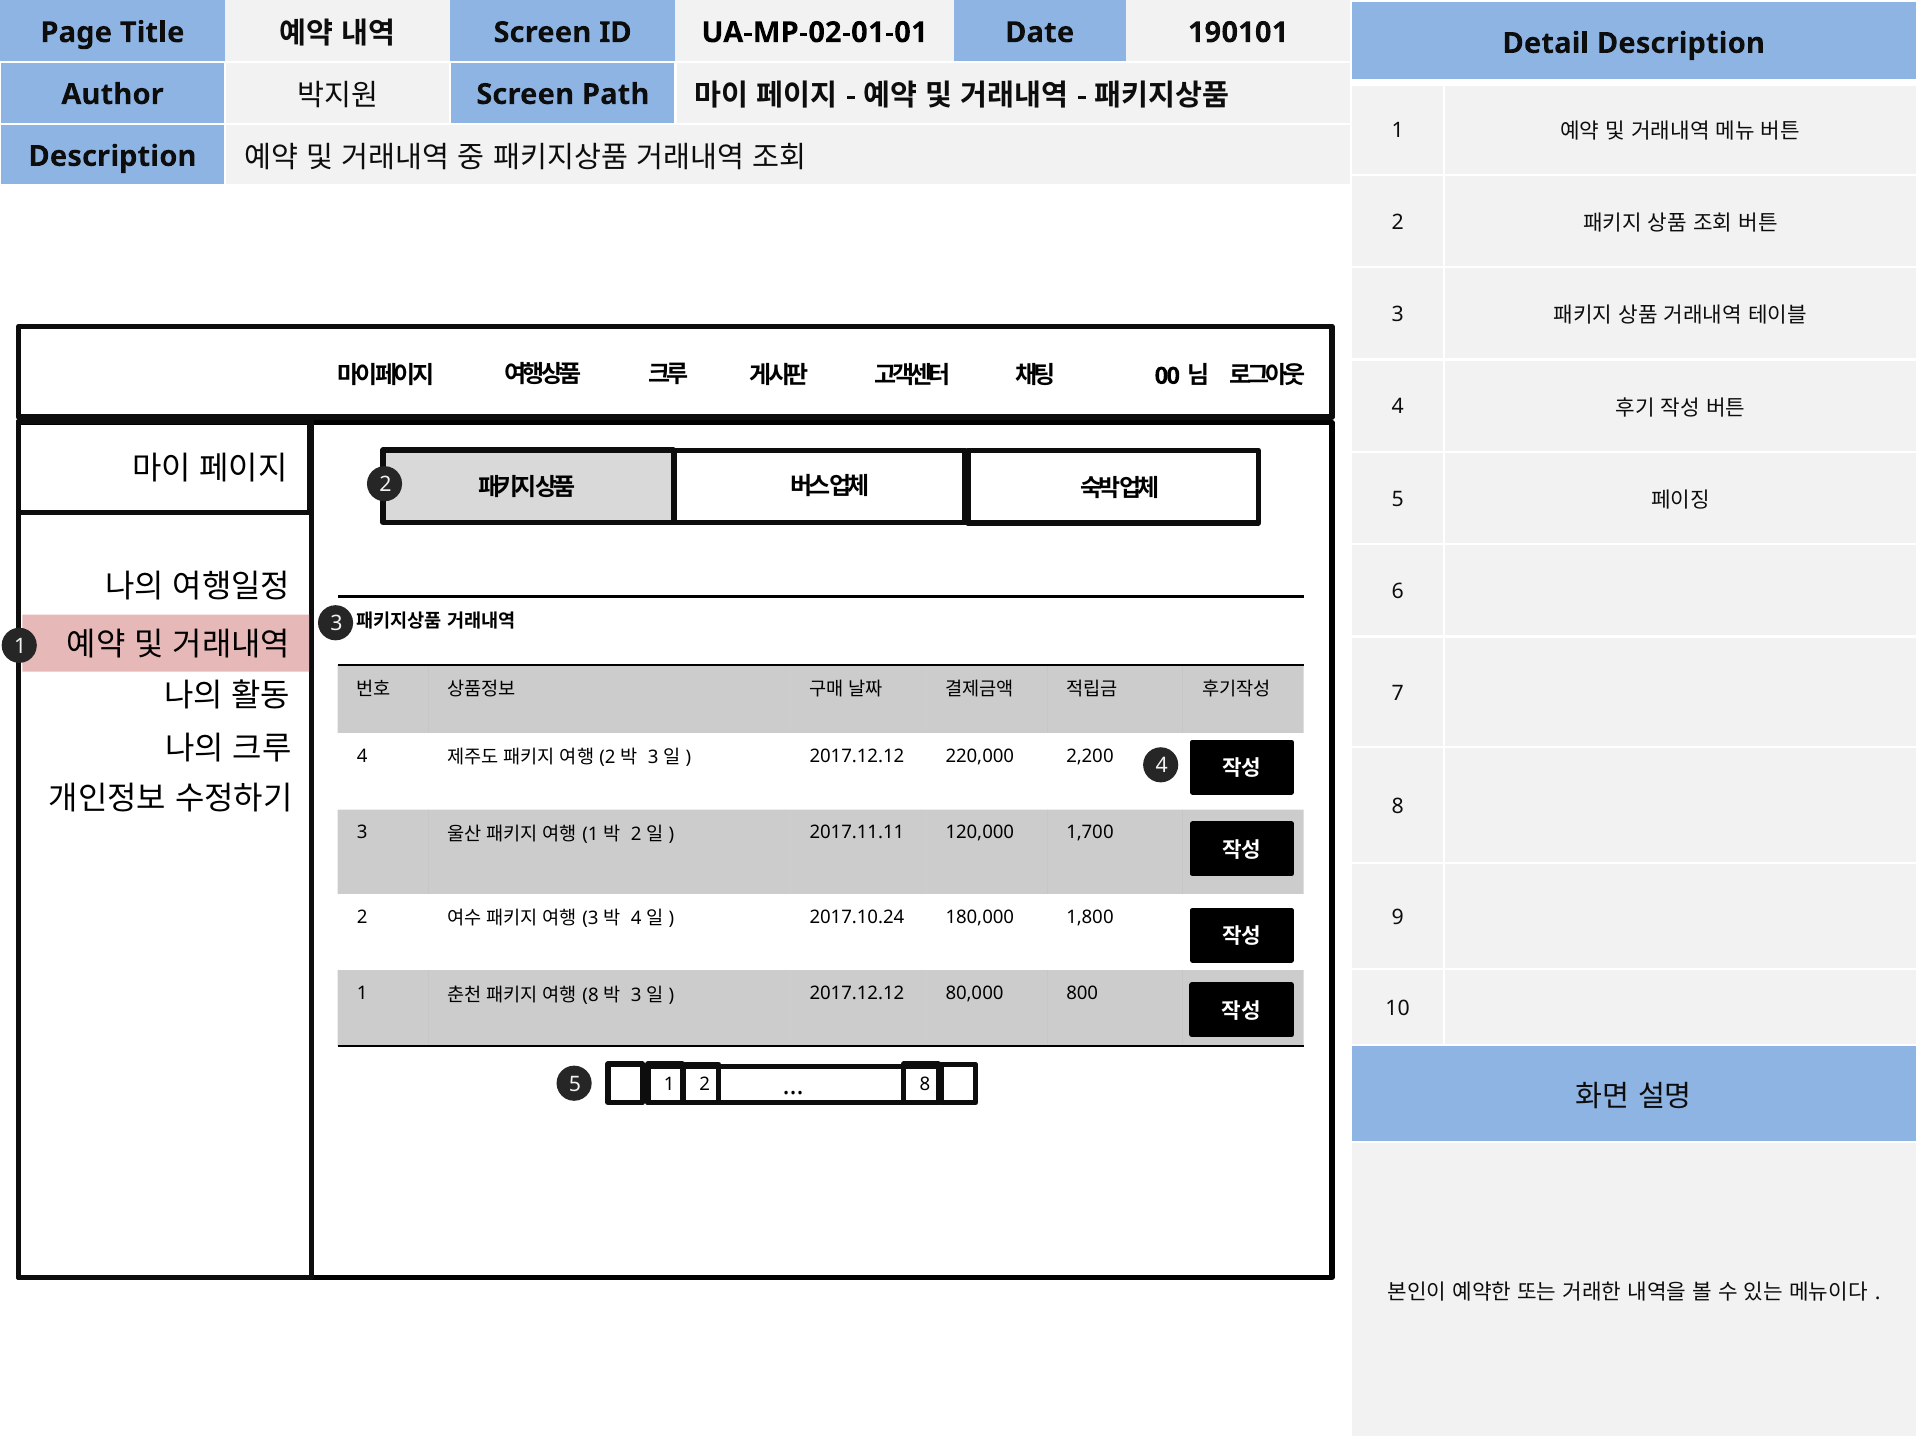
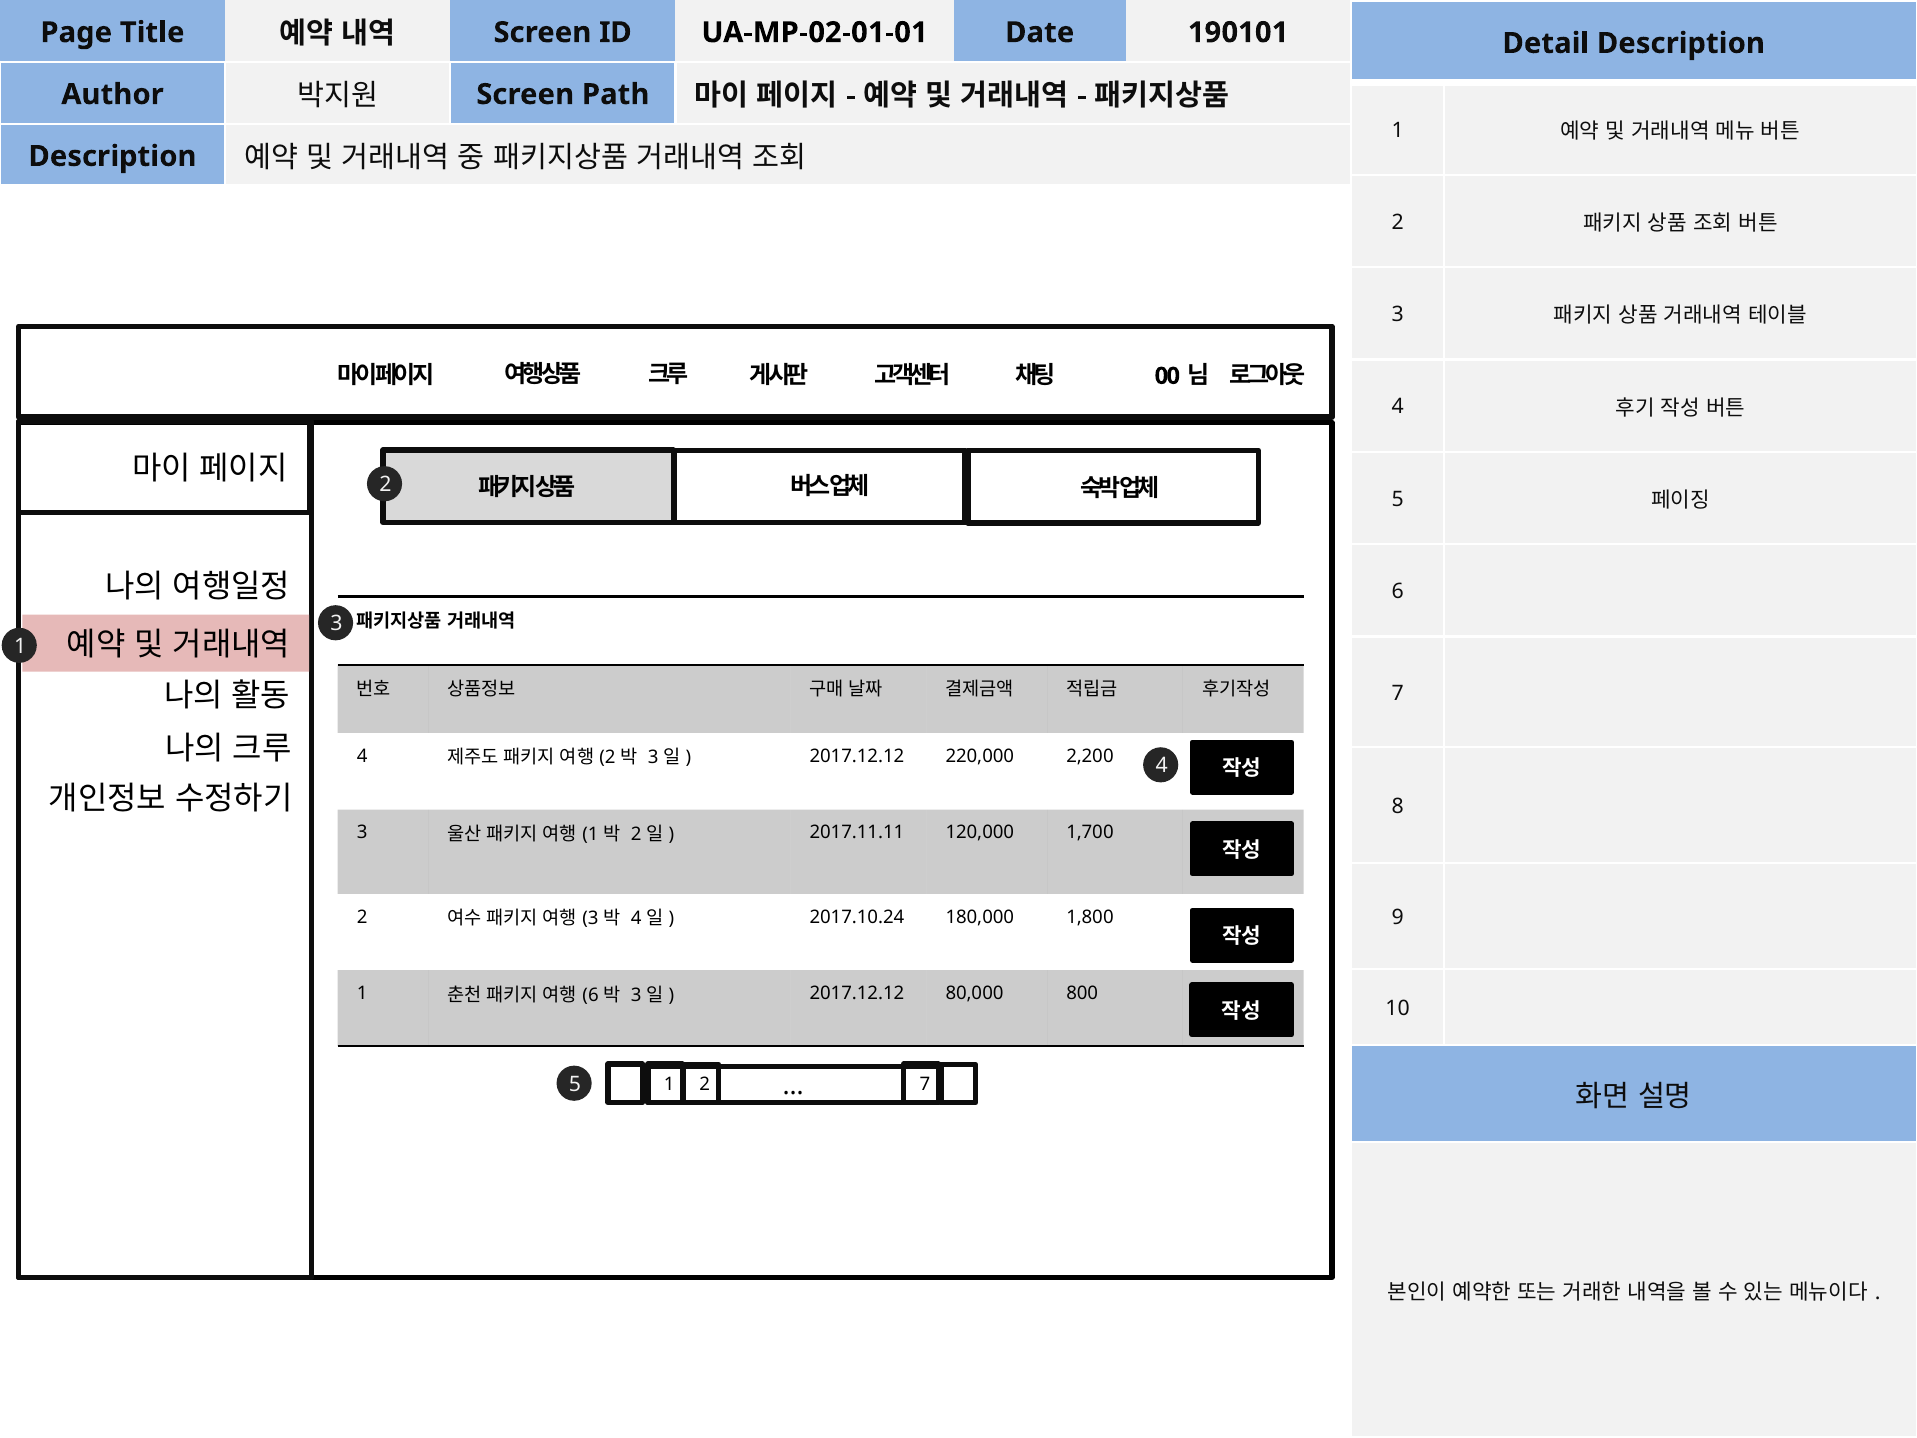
8 at (591, 995): 8 -> 6
2 8: 8 -> 7
